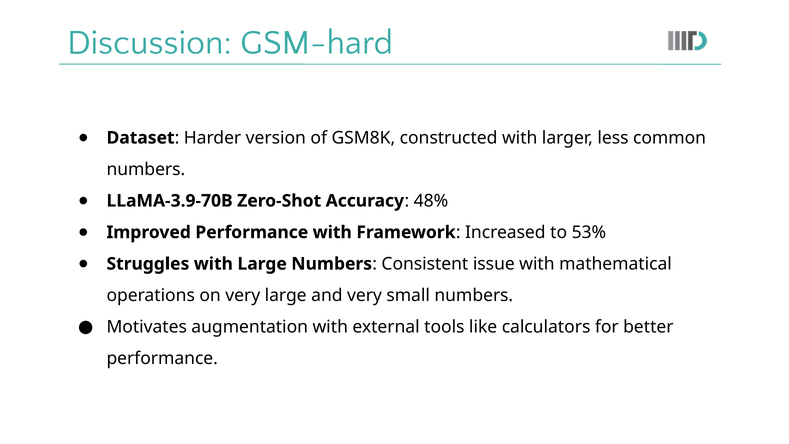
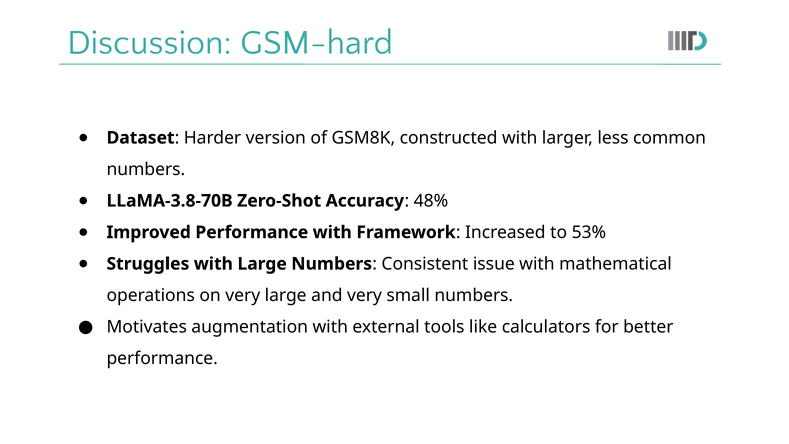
LLaMA-3.9-70B: LLaMA-3.9-70B -> LLaMA-3.8-70B
